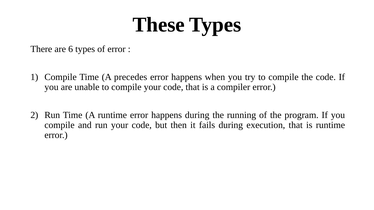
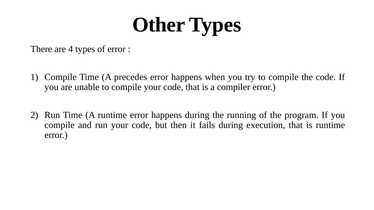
These: These -> Other
6: 6 -> 4
